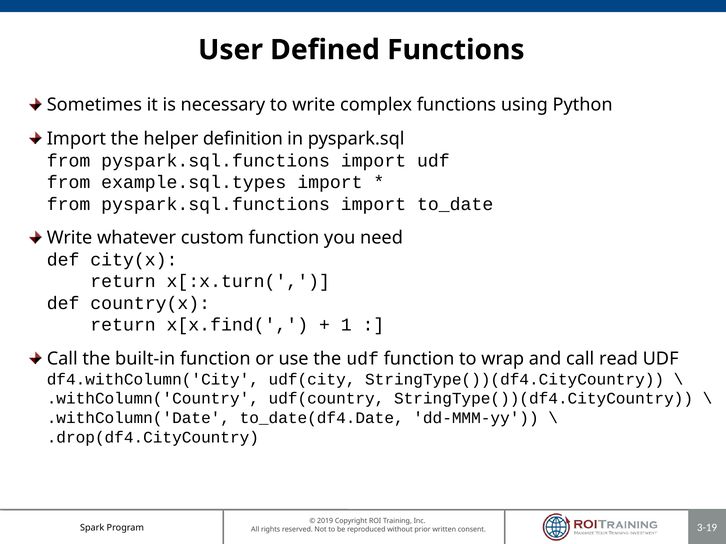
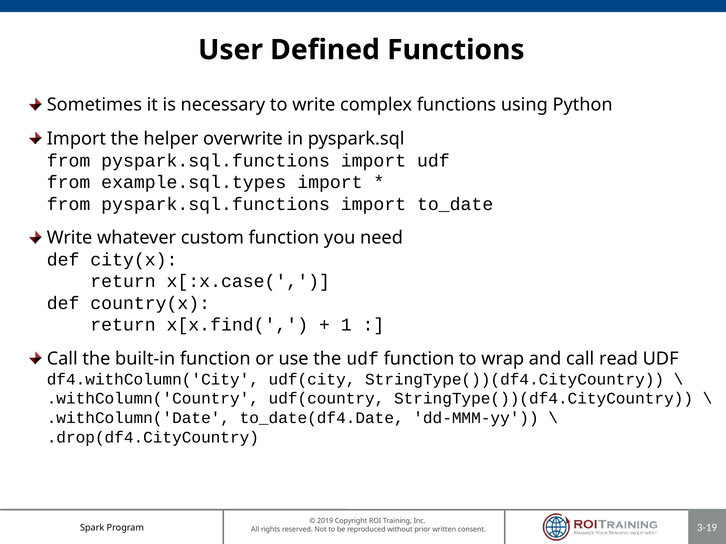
definition: definition -> overwrite
x[:x.turn(: x[:x.turn( -> x[:x.case(
